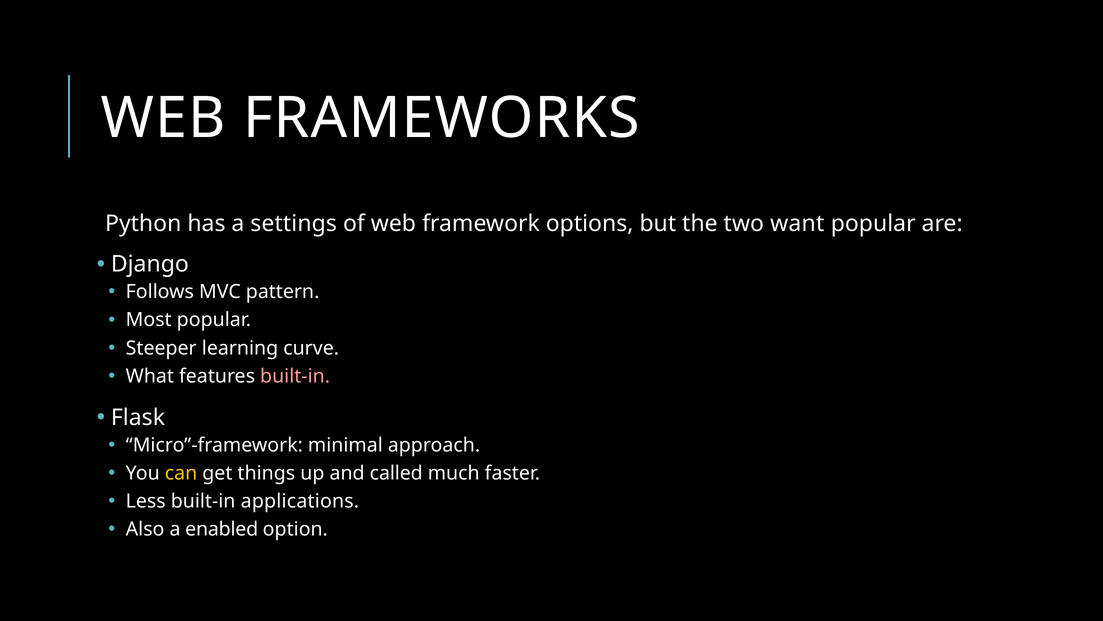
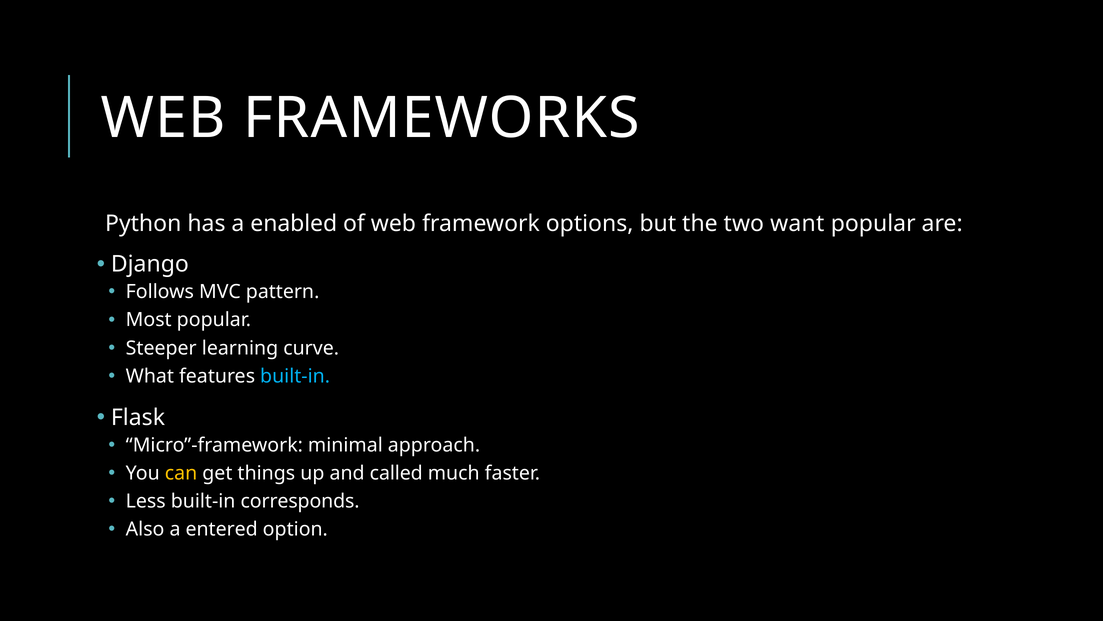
settings: settings -> enabled
built-in at (295, 376) colour: pink -> light blue
applications: applications -> corresponds
enabled: enabled -> entered
